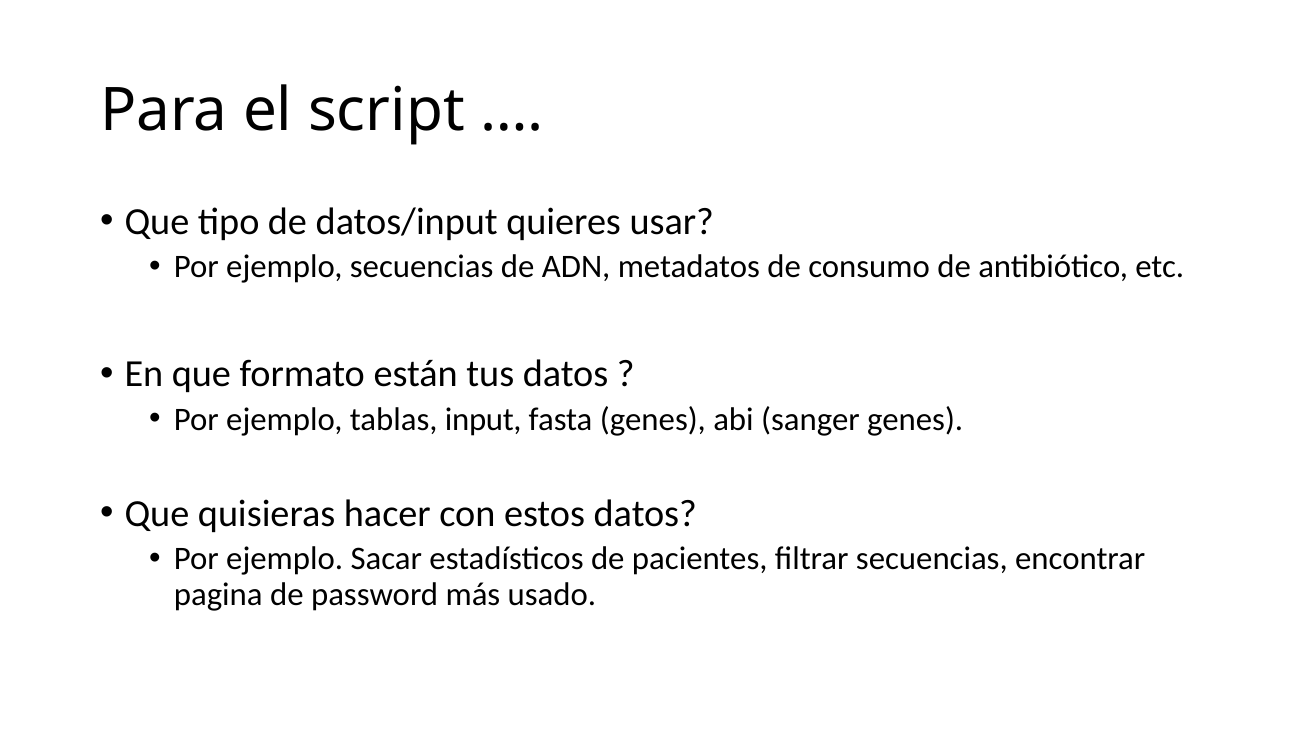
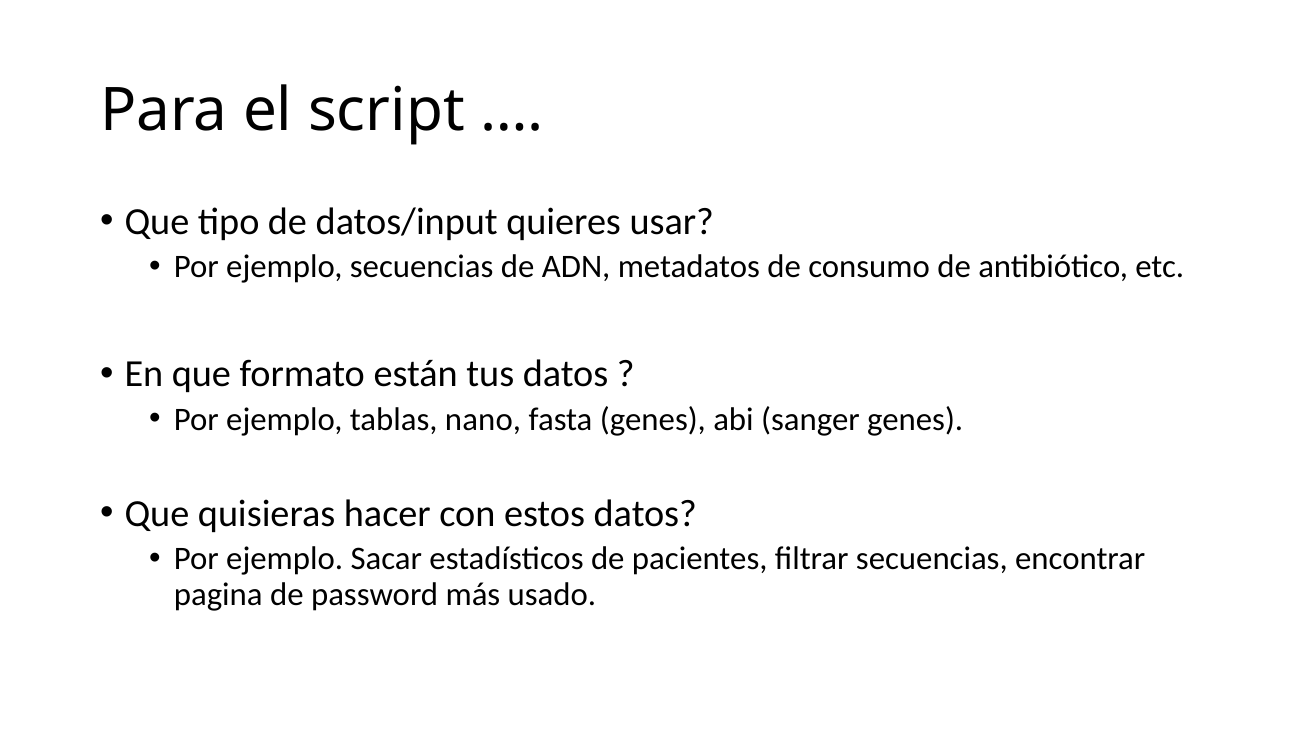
input: input -> nano
